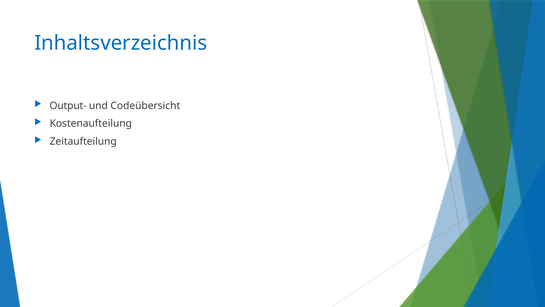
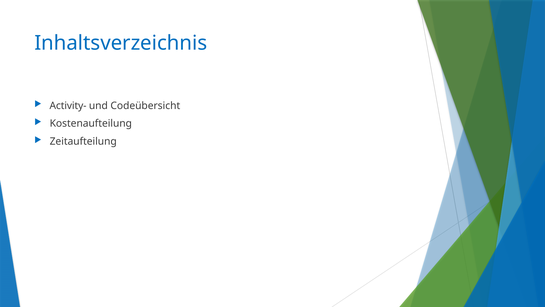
Output-: Output- -> Activity-
